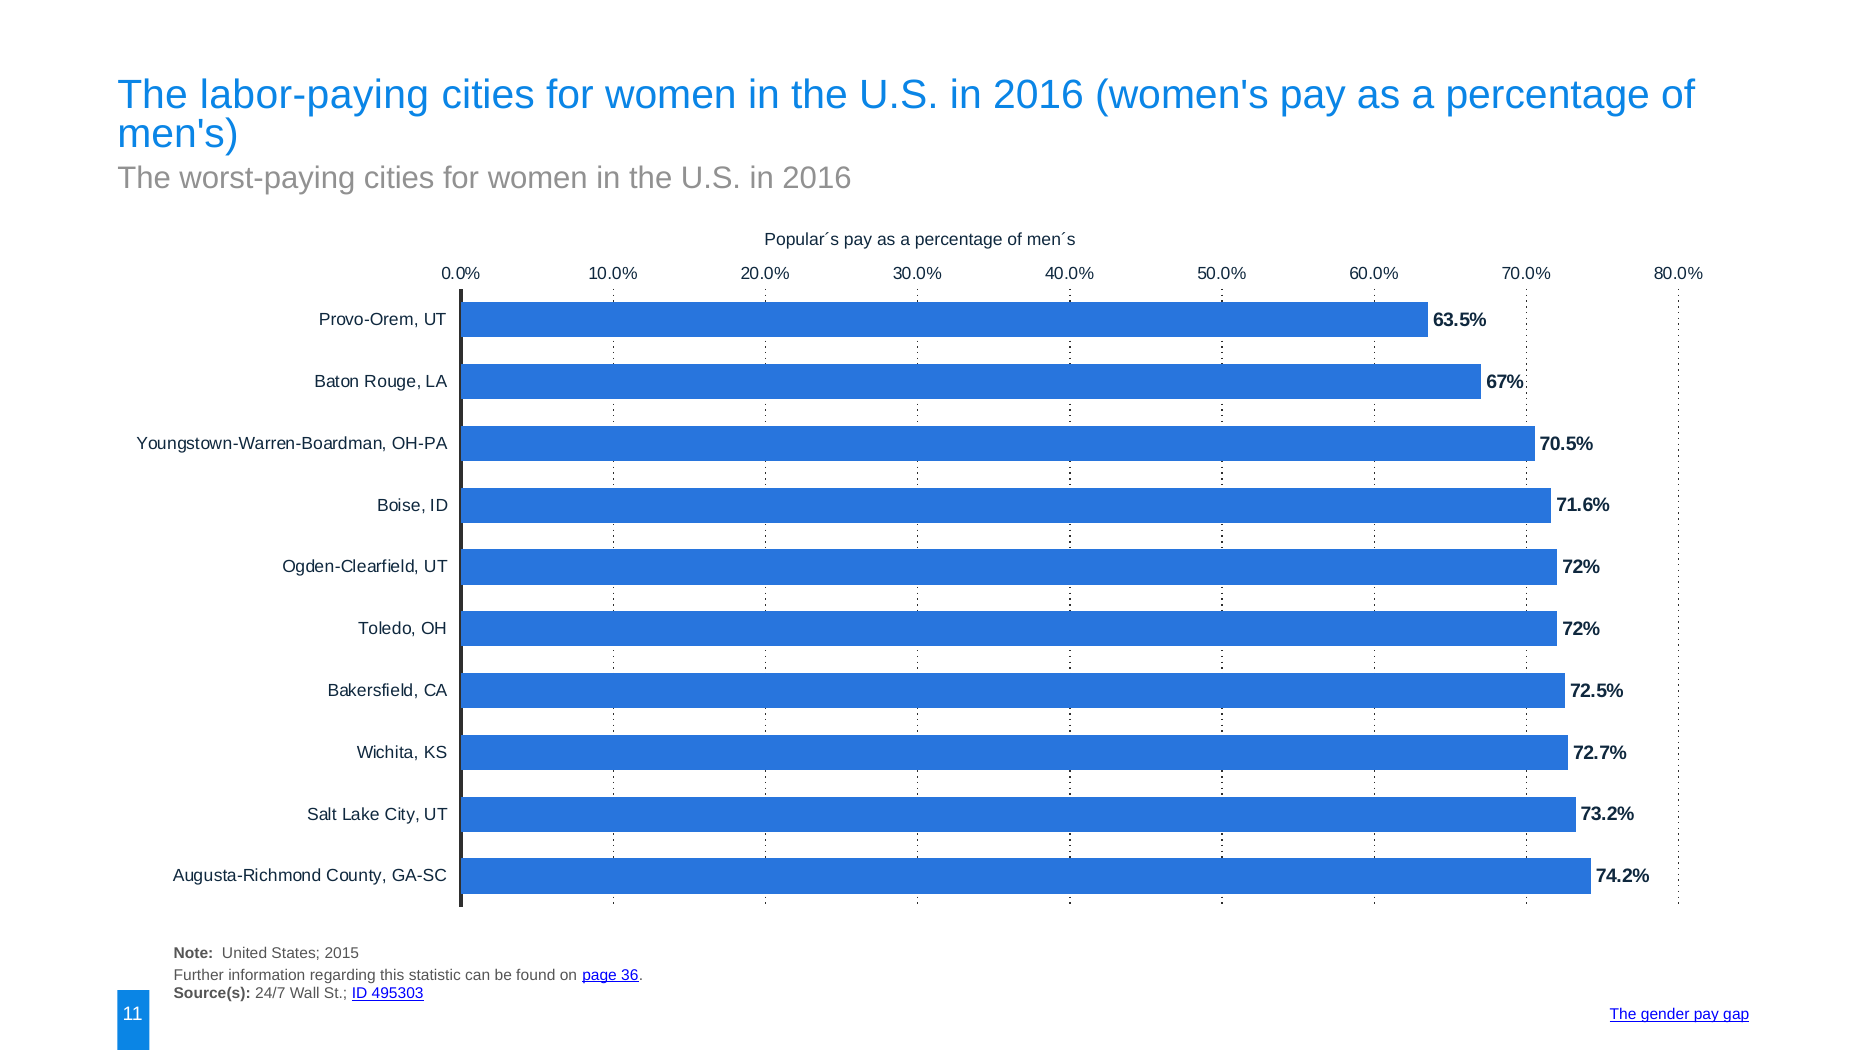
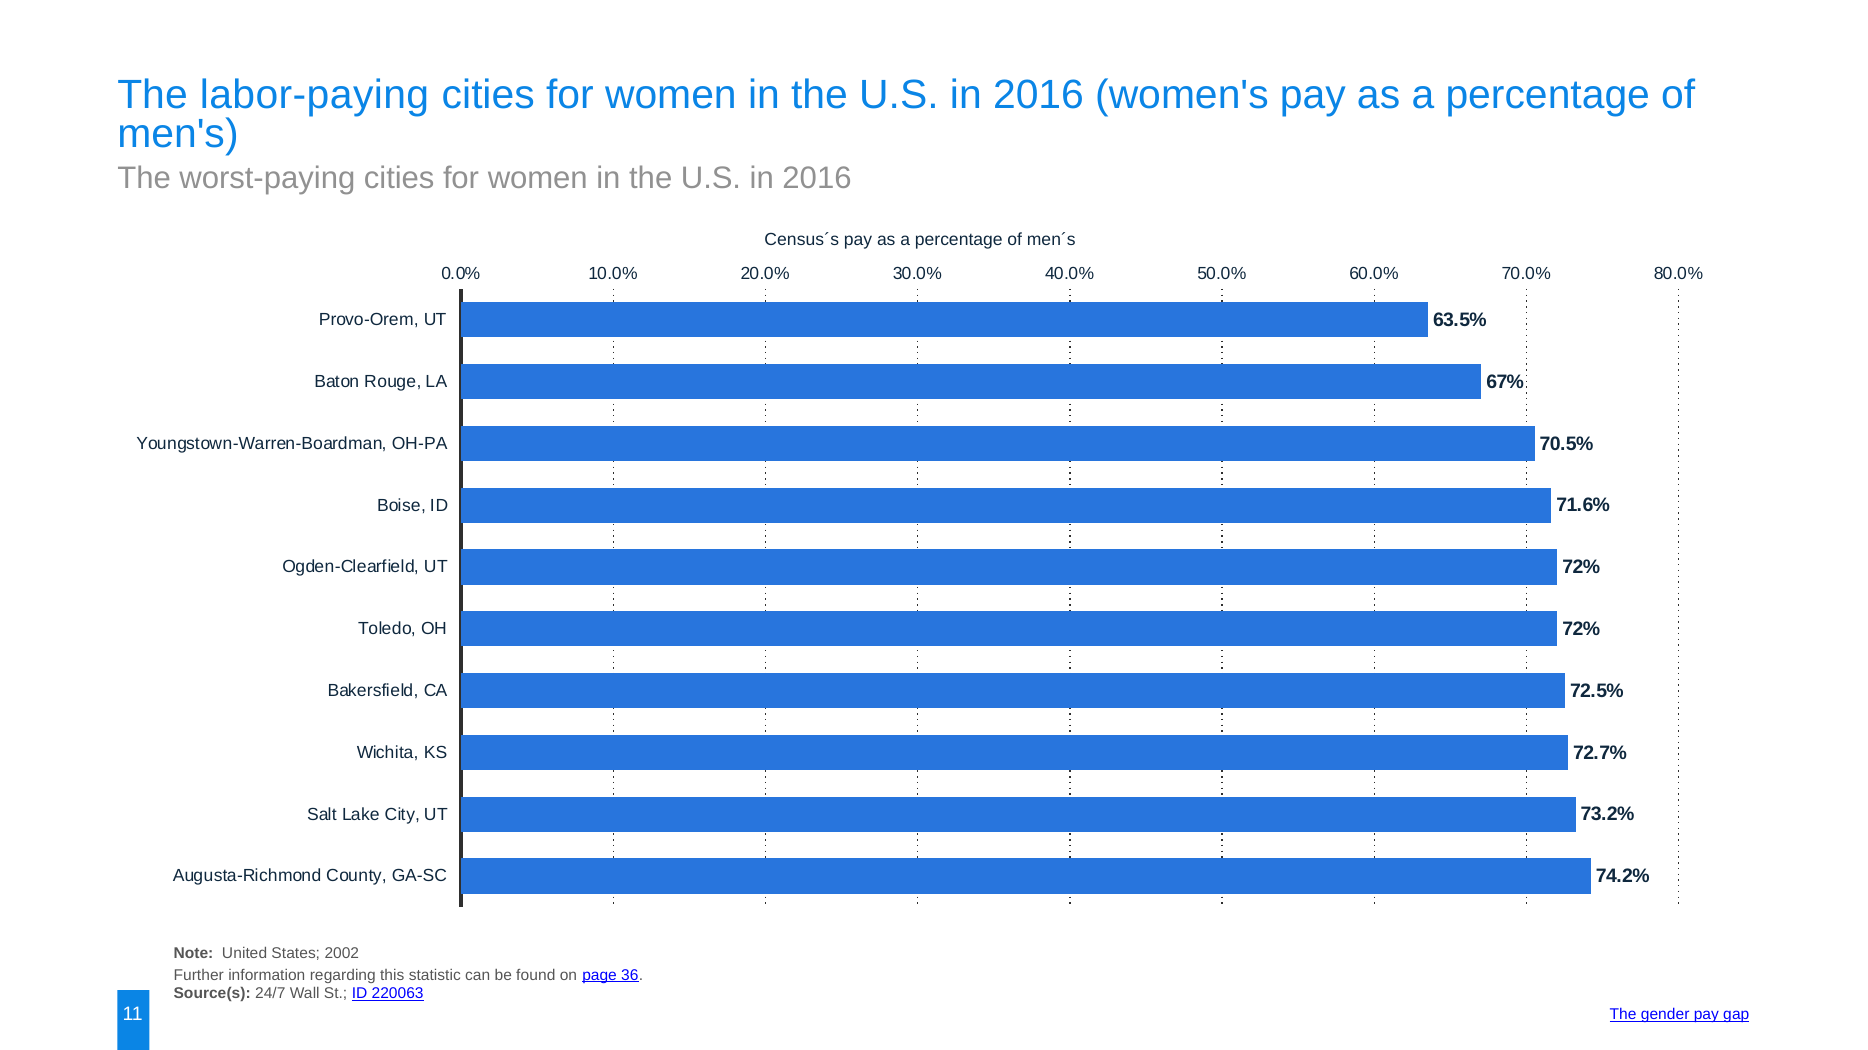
Popular´s: Popular´s -> Census´s
2015: 2015 -> 2002
495303: 495303 -> 220063
